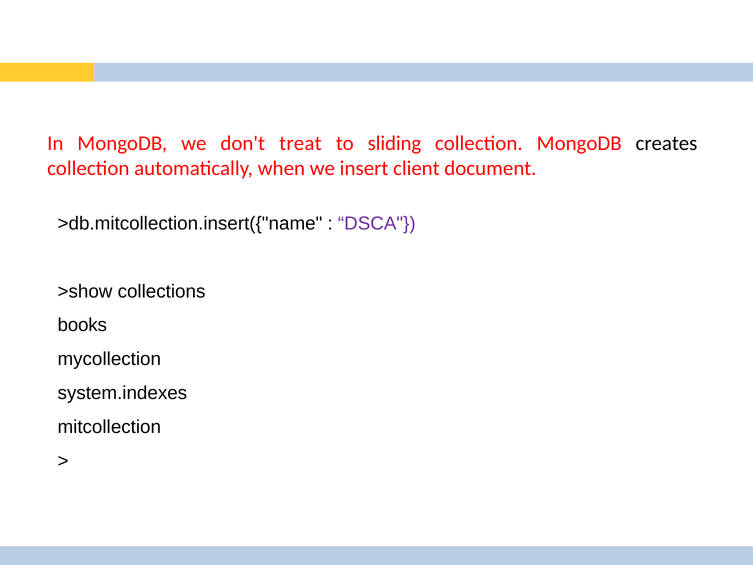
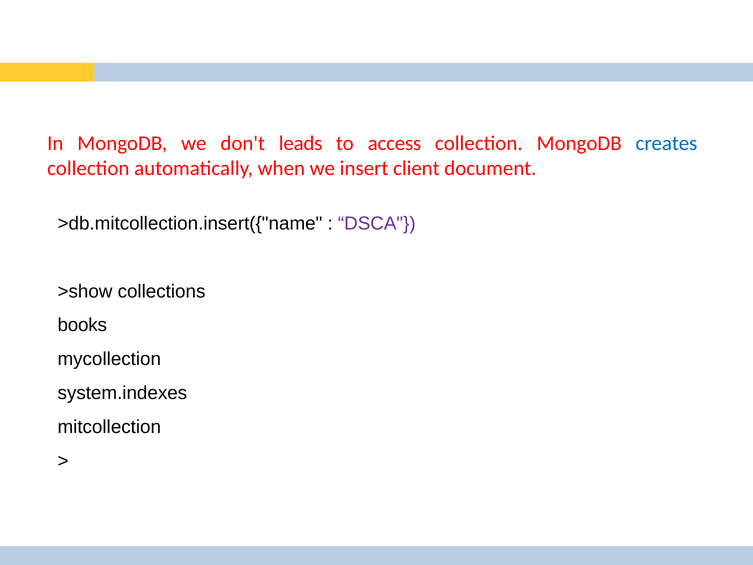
treat: treat -> leads
sliding: sliding -> access
creates colour: black -> blue
